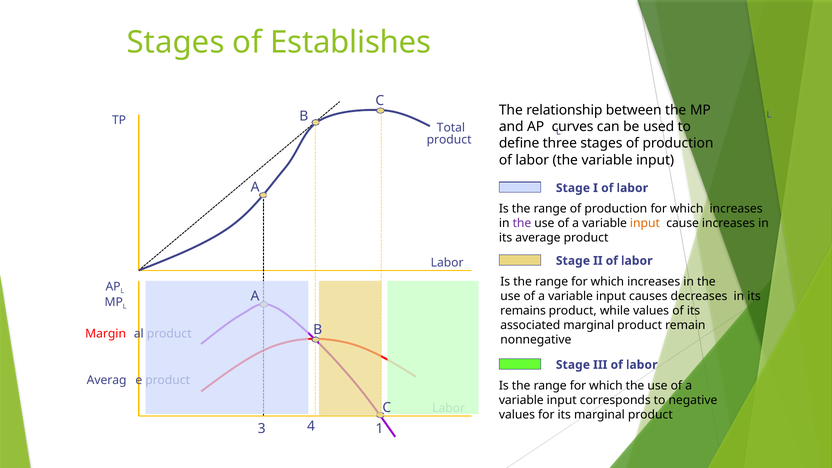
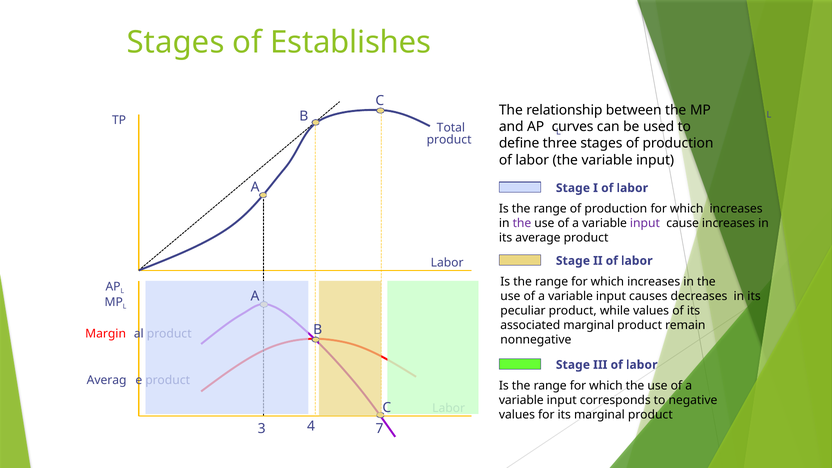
input at (645, 223) colour: orange -> purple
remains: remains -> peculiar
1: 1 -> 7
